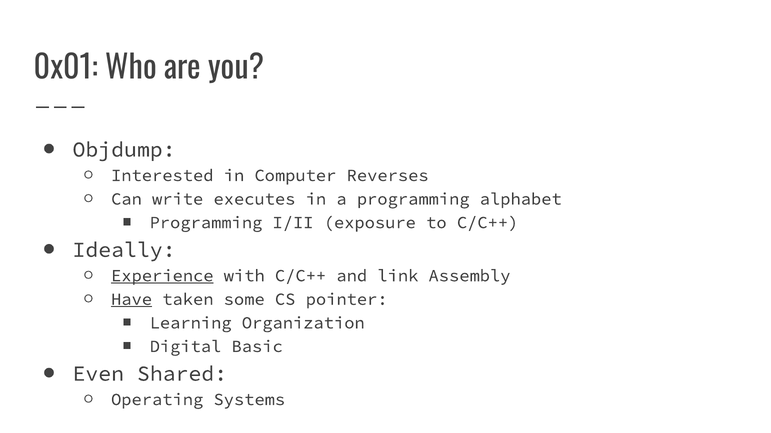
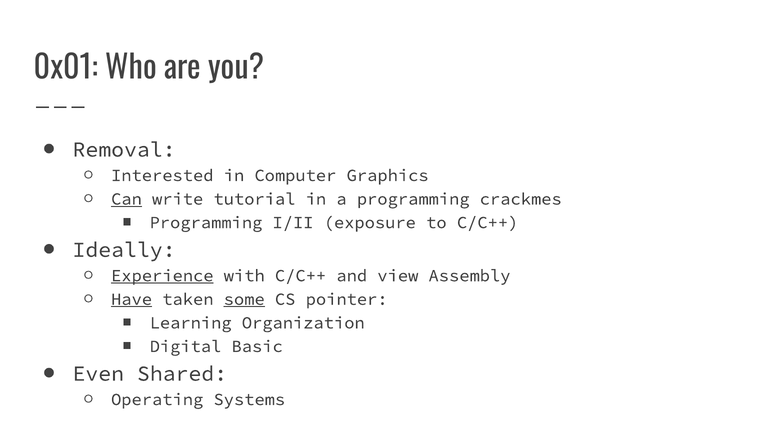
Objdump: Objdump -> Removal
Reverses: Reverses -> Graphics
Can underline: none -> present
executes: executes -> tutorial
alphabet: alphabet -> crackmes
link: link -> view
some underline: none -> present
